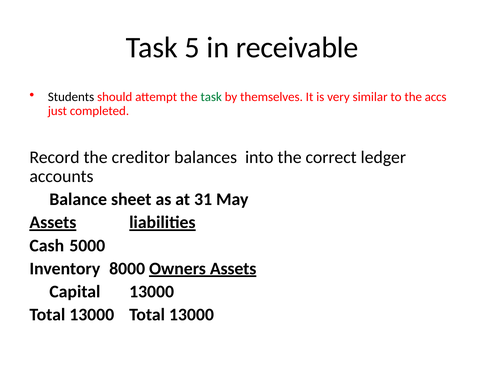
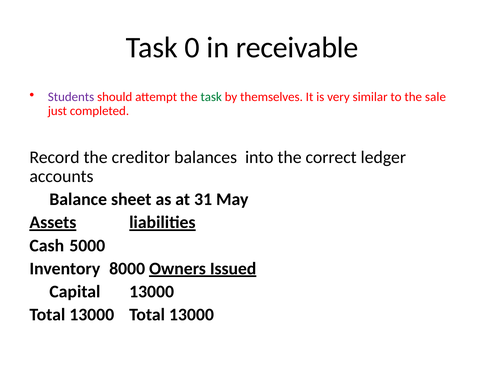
5: 5 -> 0
Students colour: black -> purple
accs: accs -> sale
Assets at (233, 269): Assets -> Issued
